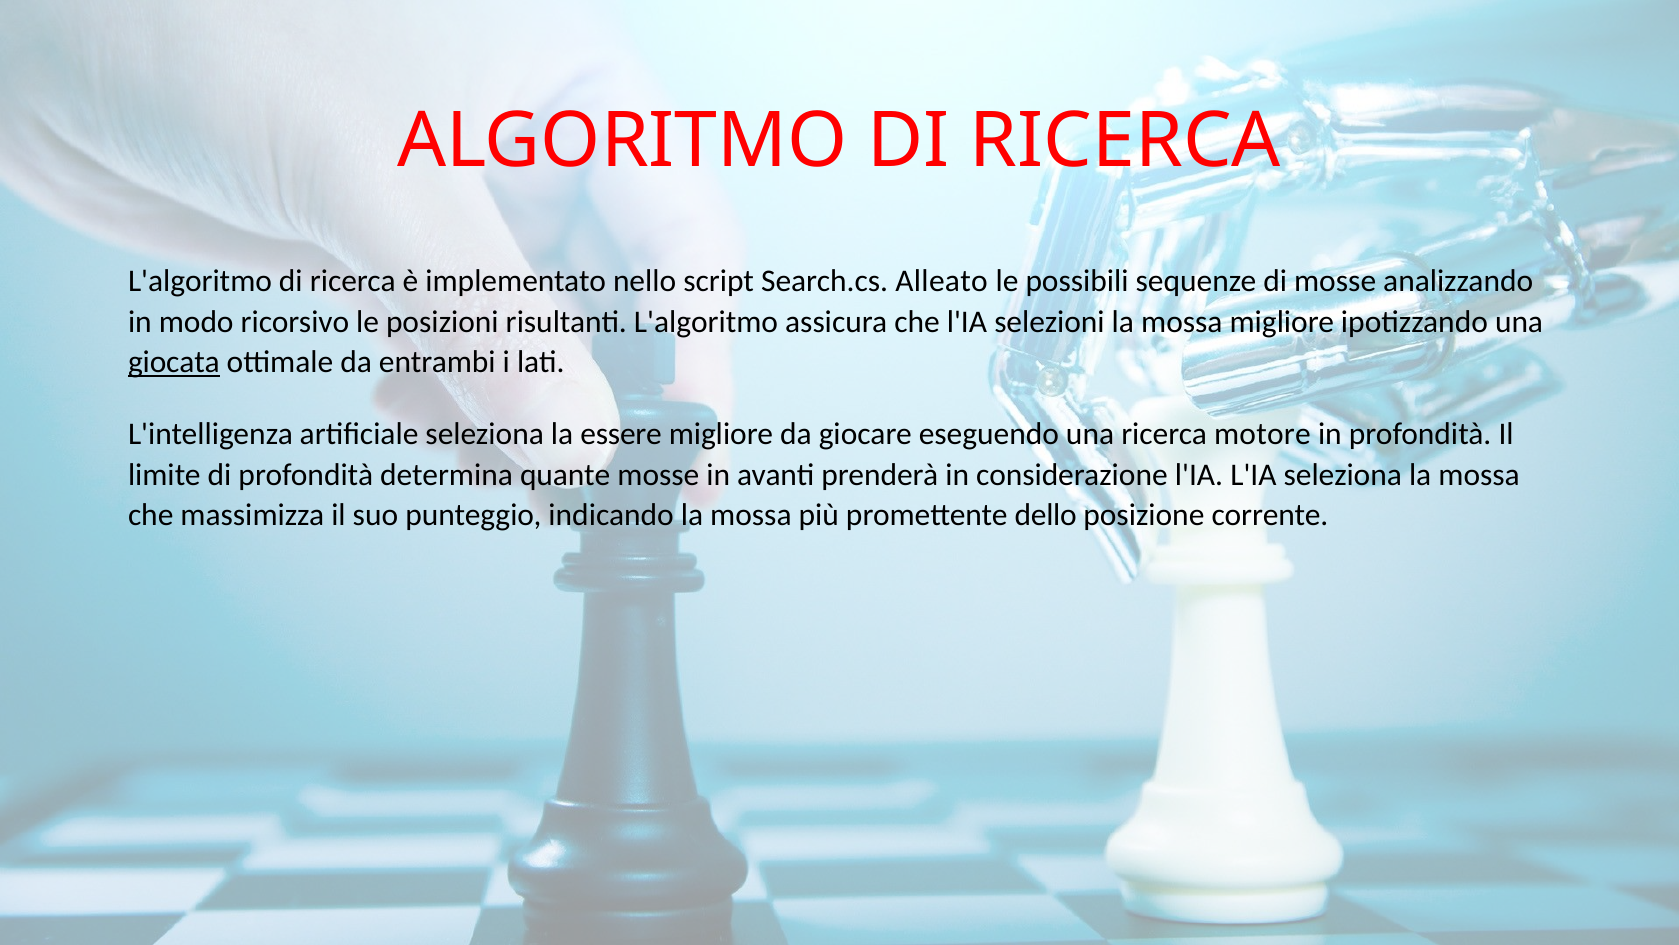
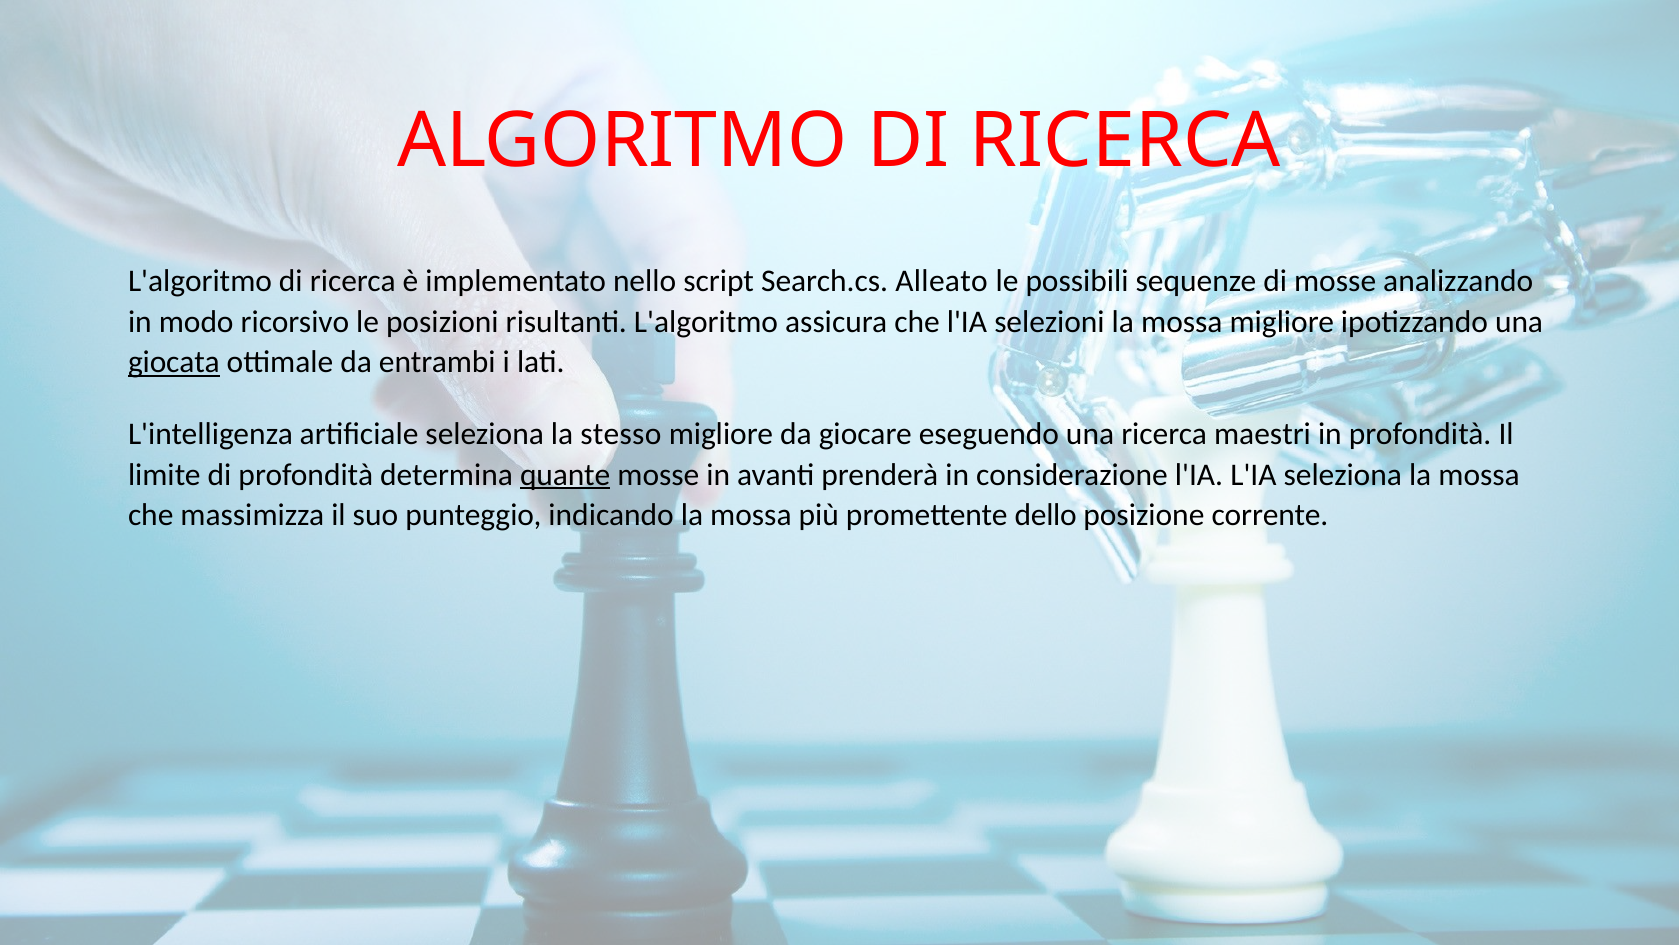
essere: essere -> stesso
motore: motore -> maestri
quante underline: none -> present
